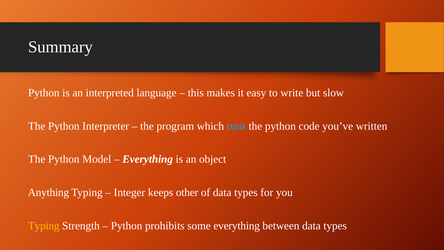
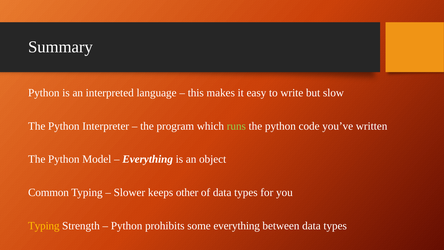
runs colour: light blue -> light green
Anything: Anything -> Common
Integer: Integer -> Slower
